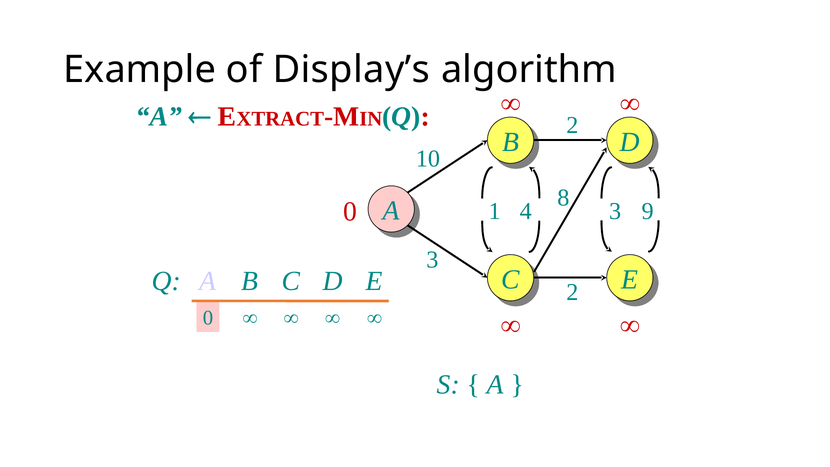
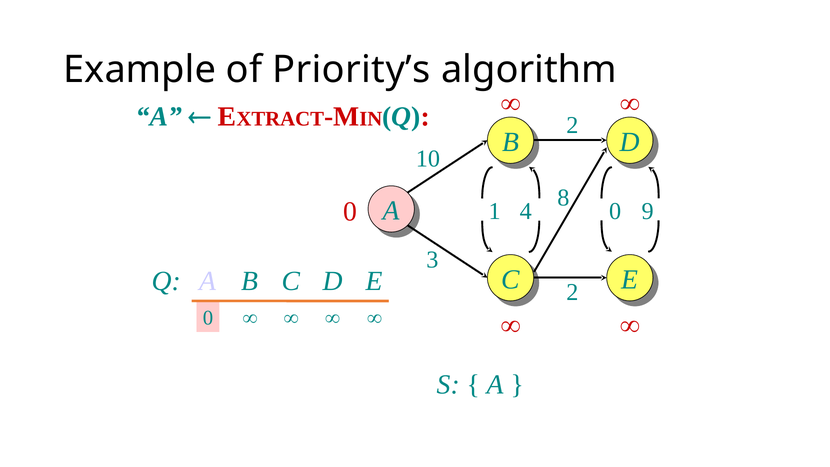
Display’s: Display’s -> Priority’s
4 3: 3 -> 0
